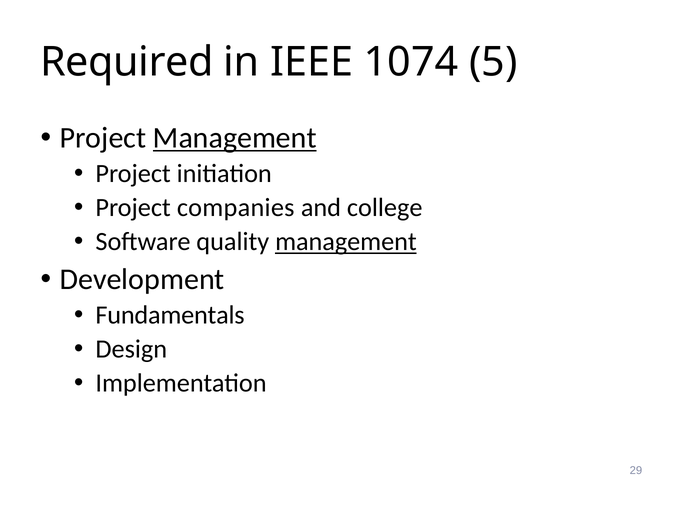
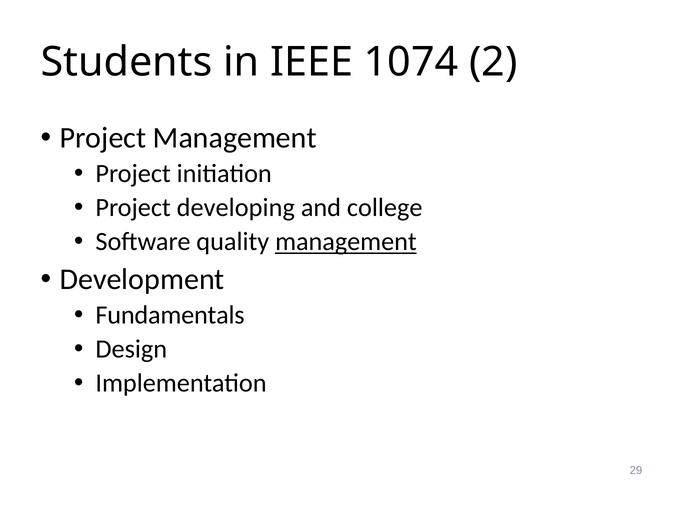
Required: Required -> Students
5: 5 -> 2
Management at (235, 138) underline: present -> none
companies: companies -> developing
